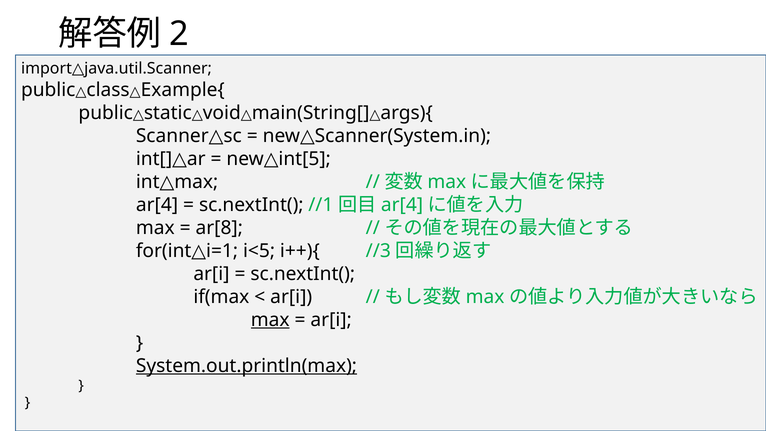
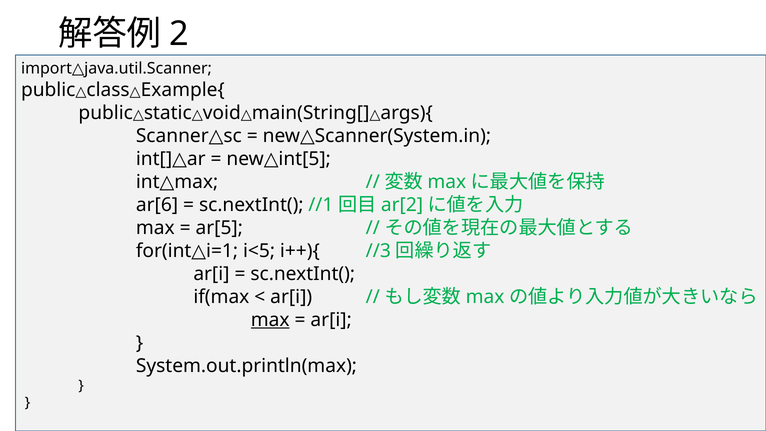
ar[4 at (157, 205): ar[4 -> ar[6
ar[4 at (402, 205): ar[4 -> ar[2
ar[8: ar[8 -> ar[5
System.out.println(max underline: present -> none
